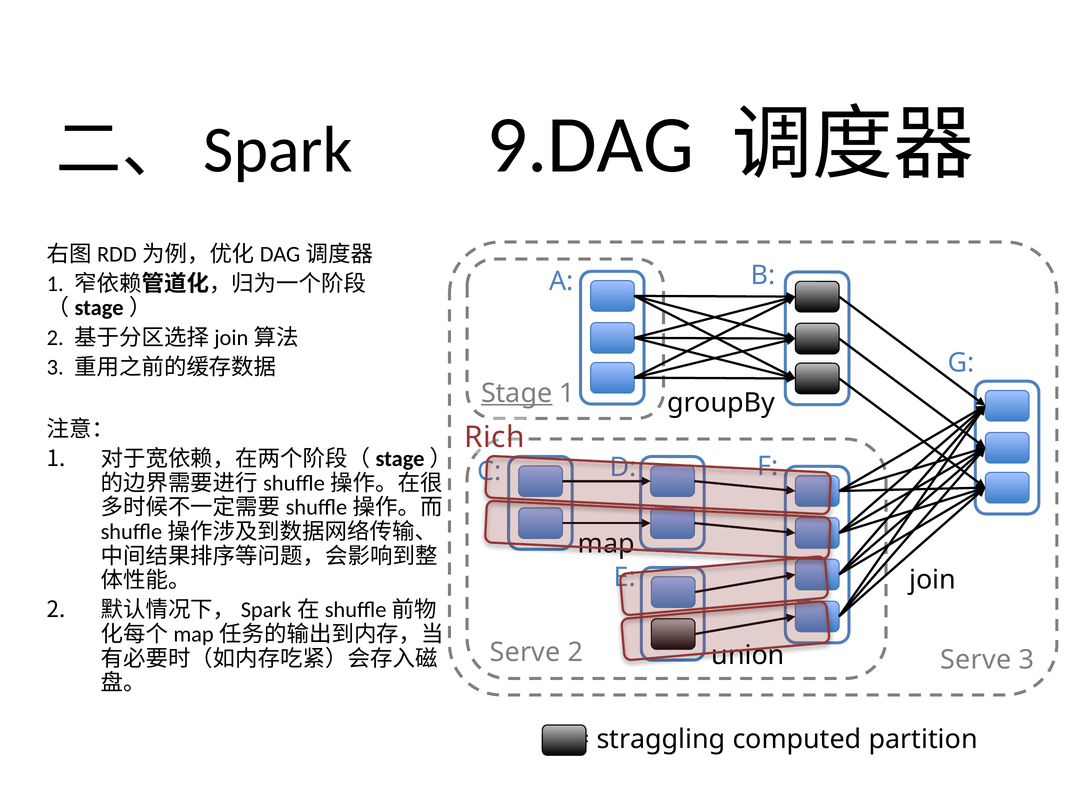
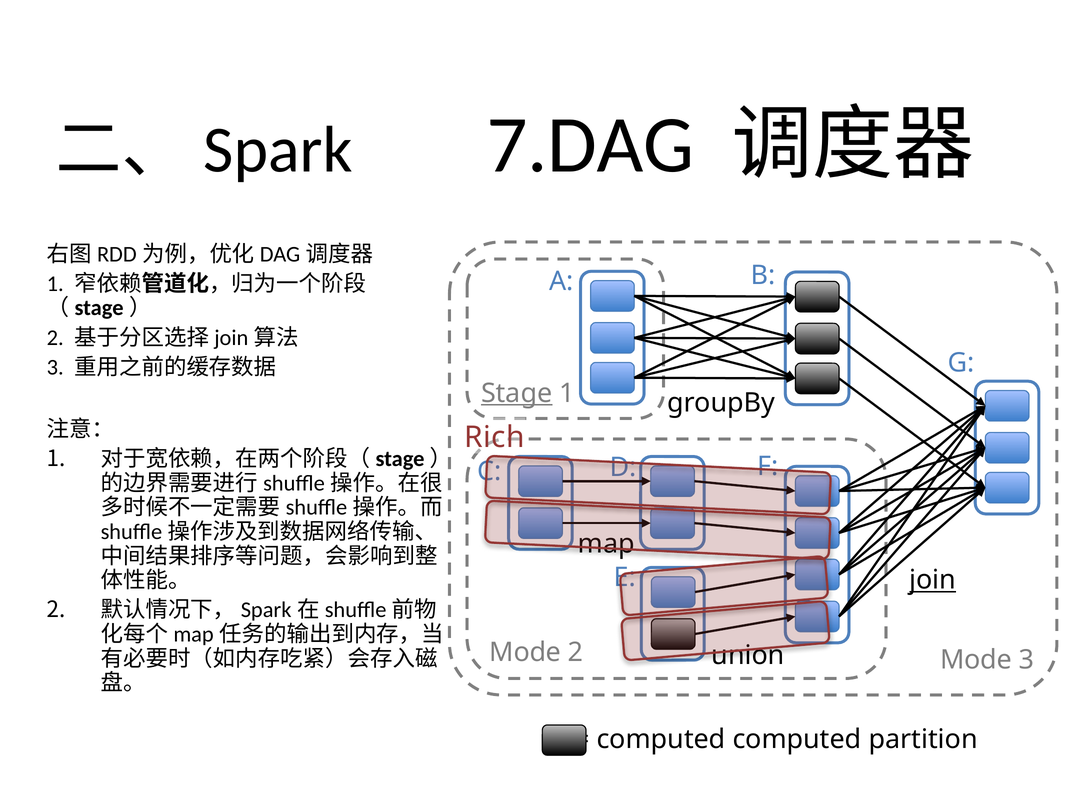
9.DAG: 9.DAG -> 7.DAG
join underline: none -> present
Serve at (525, 652): Serve -> Mode
Serve at (976, 659): Serve -> Mode
straggling at (661, 739): straggling -> computed
